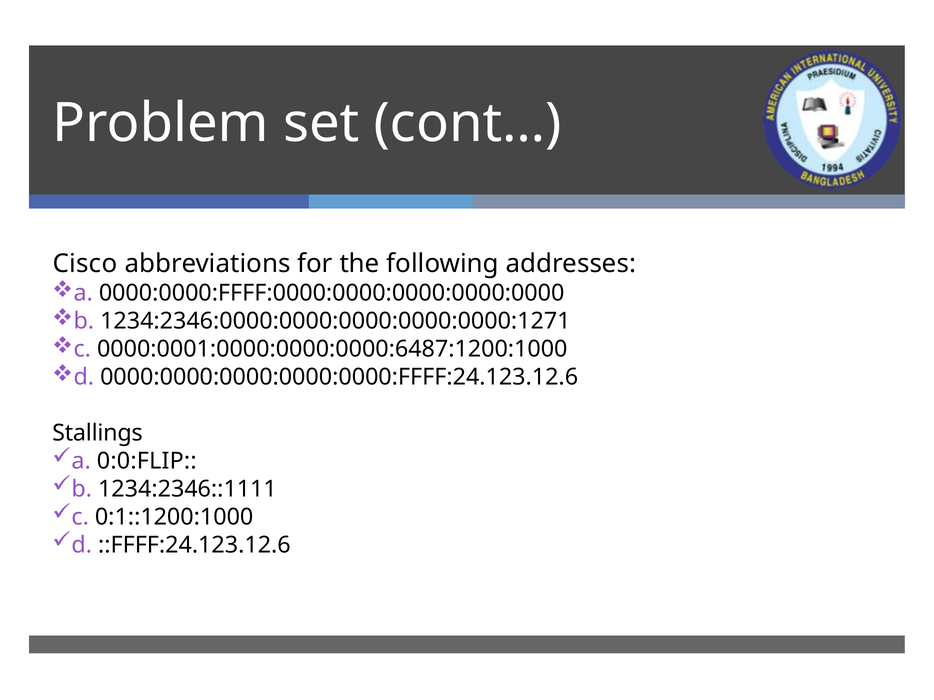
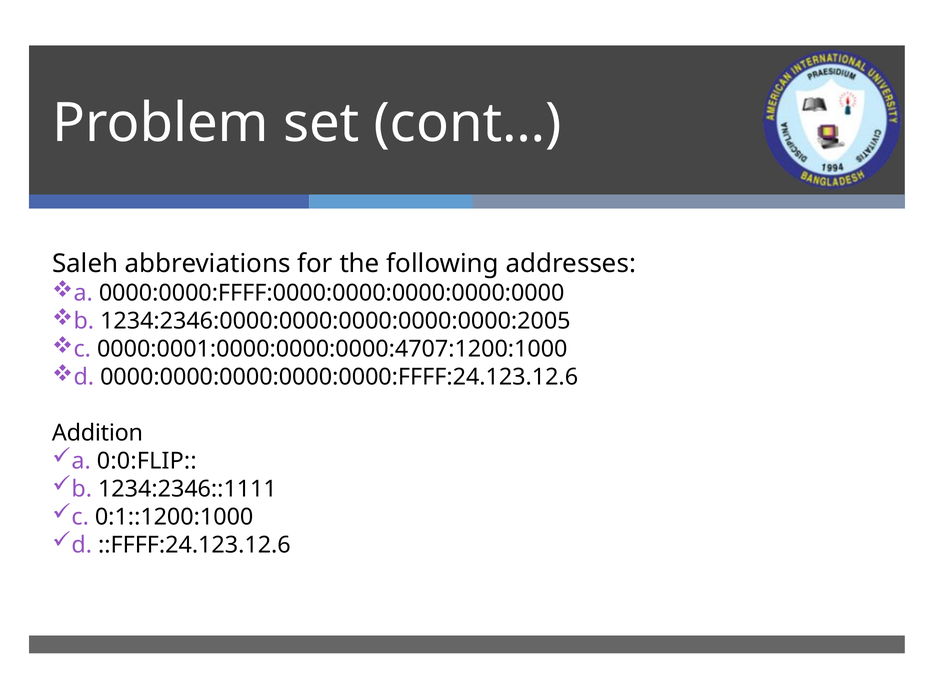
Cisco: Cisco -> Saleh
1234:2346:0000:0000:0000:0000:0000:1271: 1234:2346:0000:0000:0000:0000:0000:1271 -> 1234:2346:0000:0000:0000:0000:0000:2005
0000:0001:0000:0000:0000:6487:1200:1000: 0000:0001:0000:0000:0000:6487:1200:1000 -> 0000:0001:0000:0000:0000:4707:1200:1000
Stallings: Stallings -> Addition
